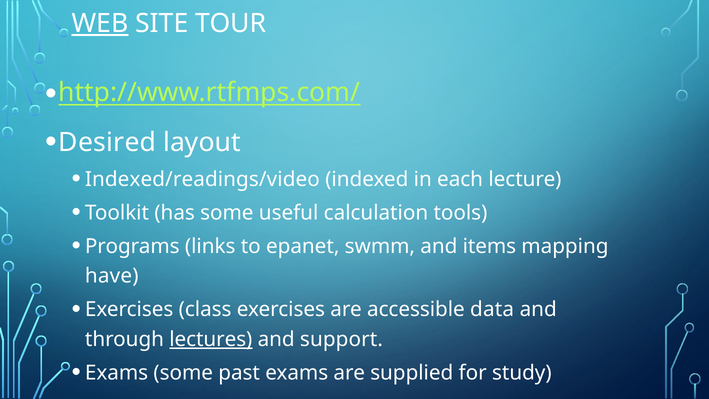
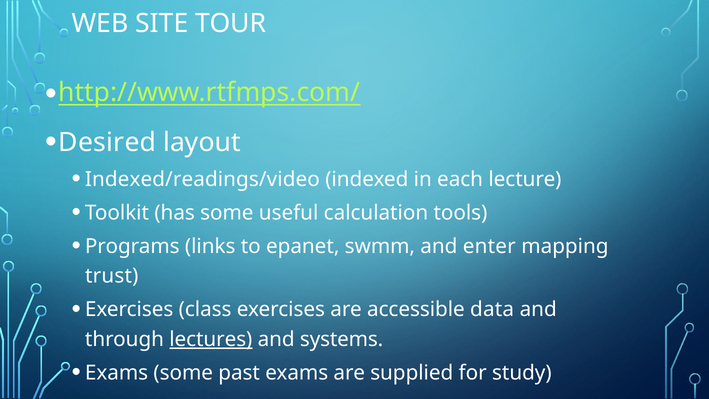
WEB underline: present -> none
items: items -> enter
have: have -> trust
support: support -> systems
